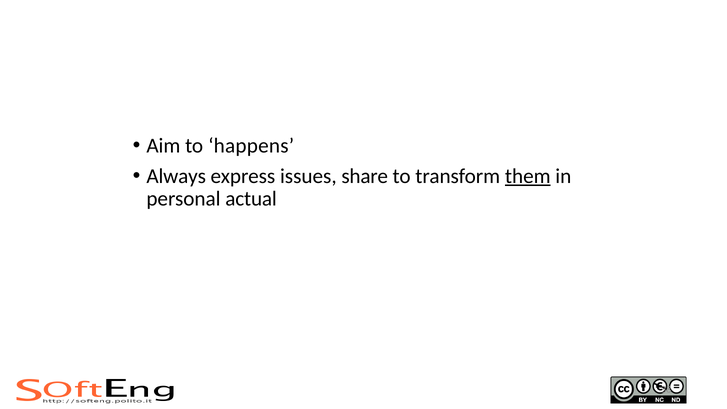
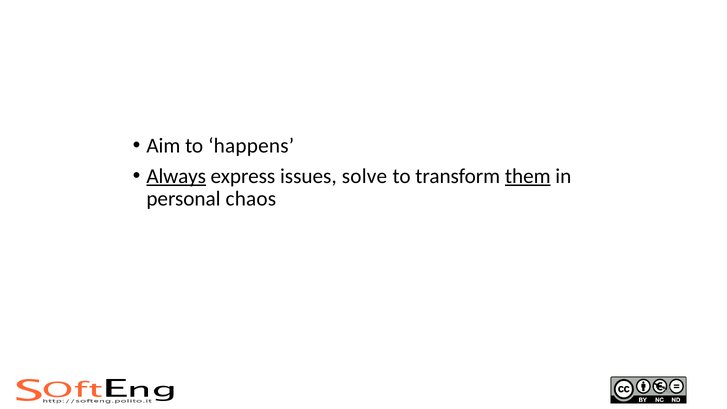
Always underline: none -> present
share: share -> solve
actual: actual -> chaos
